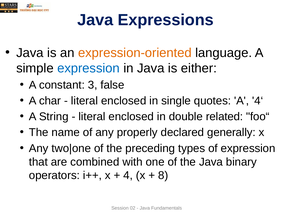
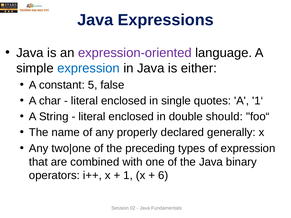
expression-oriented colour: orange -> purple
3: 3 -> 5
4‘: 4‘ -> 1‘
related: related -> should
4: 4 -> 1
8: 8 -> 6
